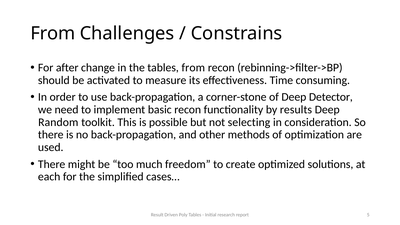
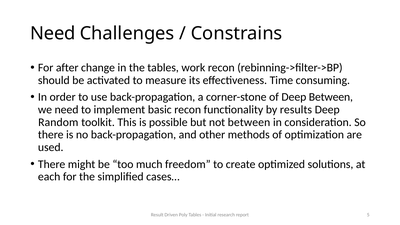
From at (53, 34): From -> Need
tables from: from -> work
Deep Detector: Detector -> Between
not selecting: selecting -> between
